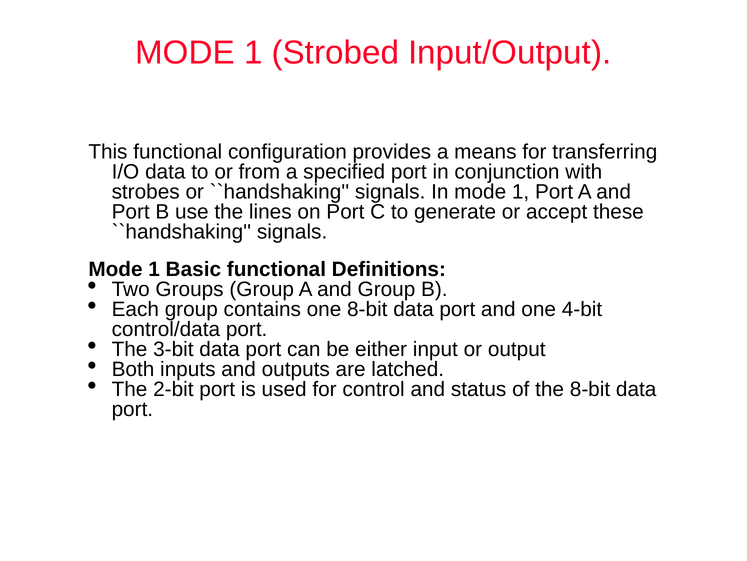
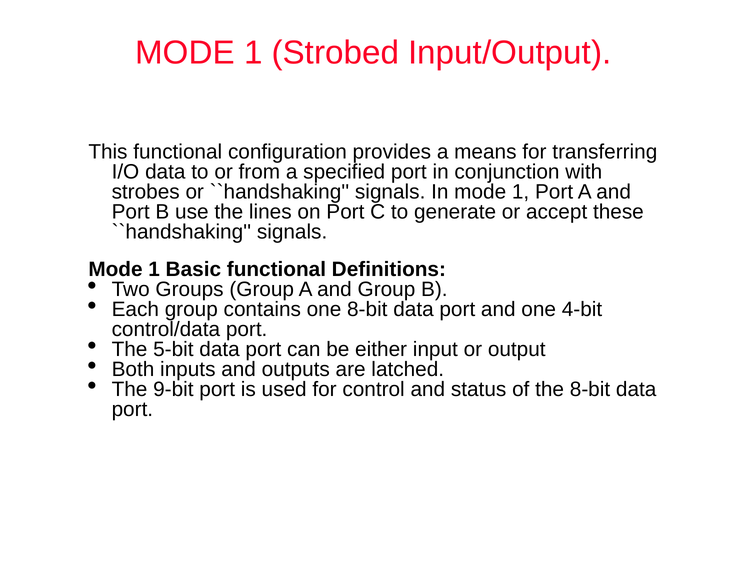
3-bit: 3-bit -> 5-bit
2-bit: 2-bit -> 9-bit
